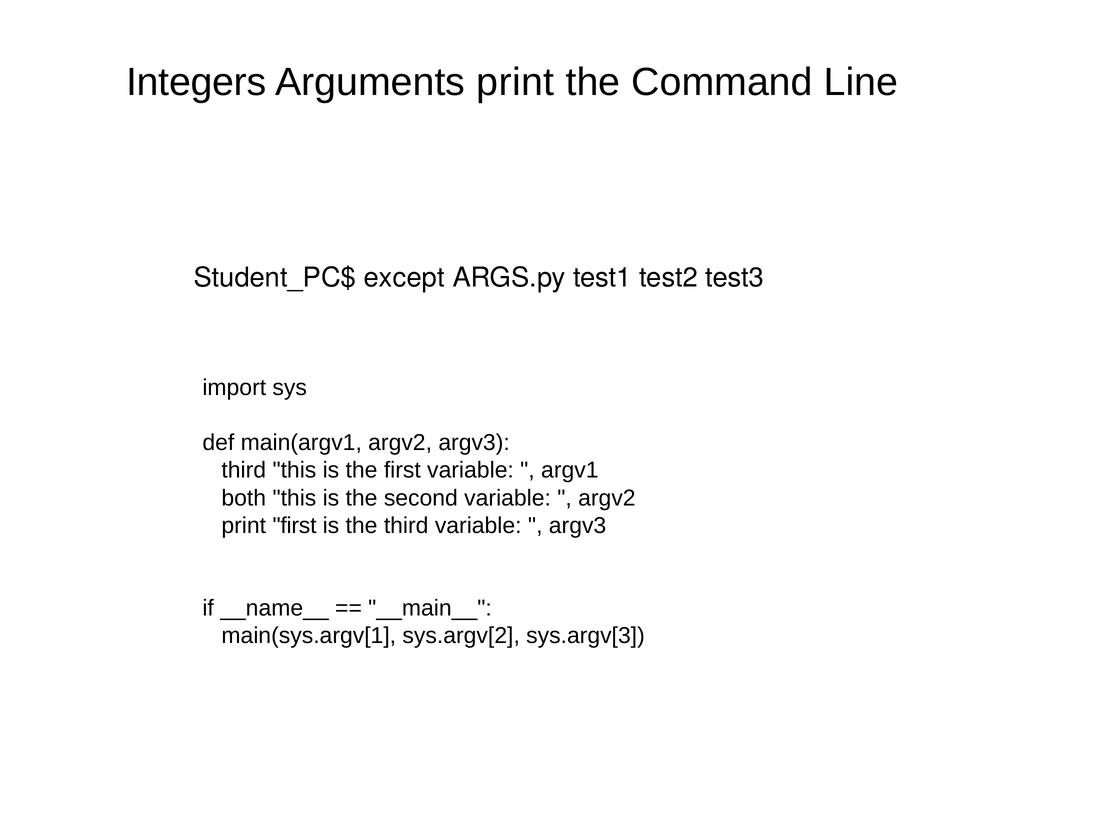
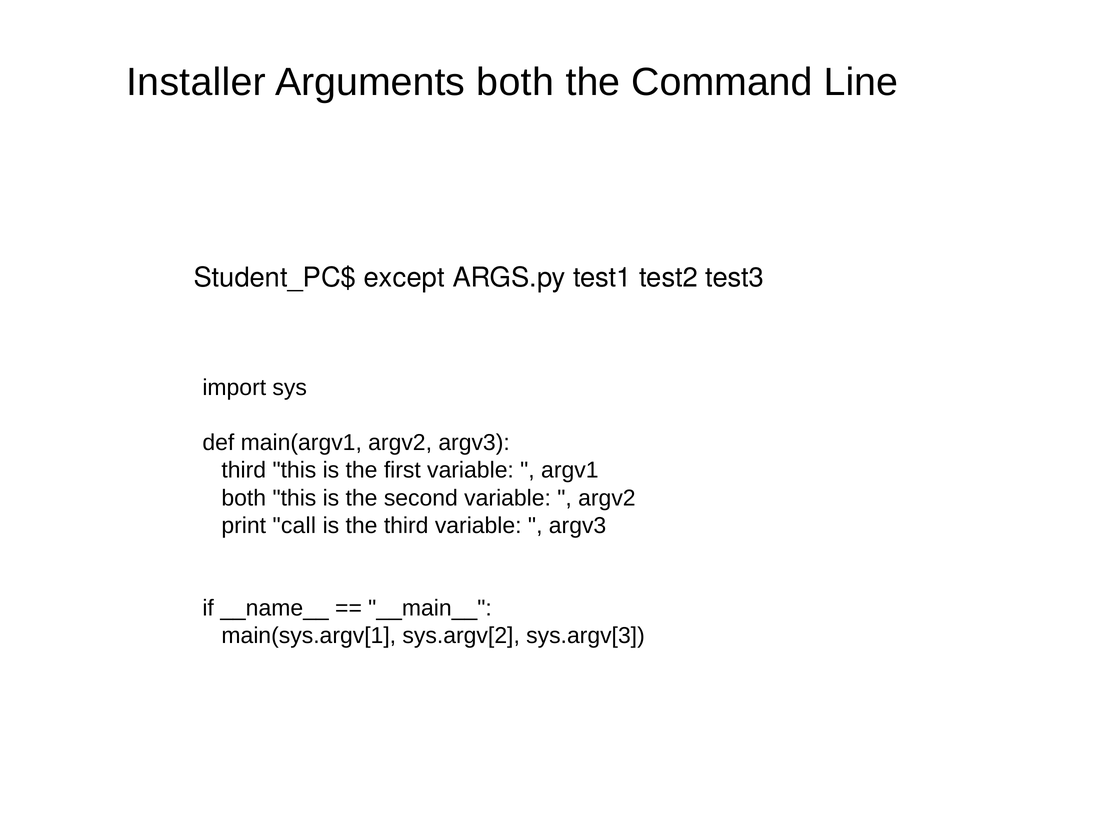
Integers: Integers -> Installer
Arguments print: print -> both
print first: first -> call
